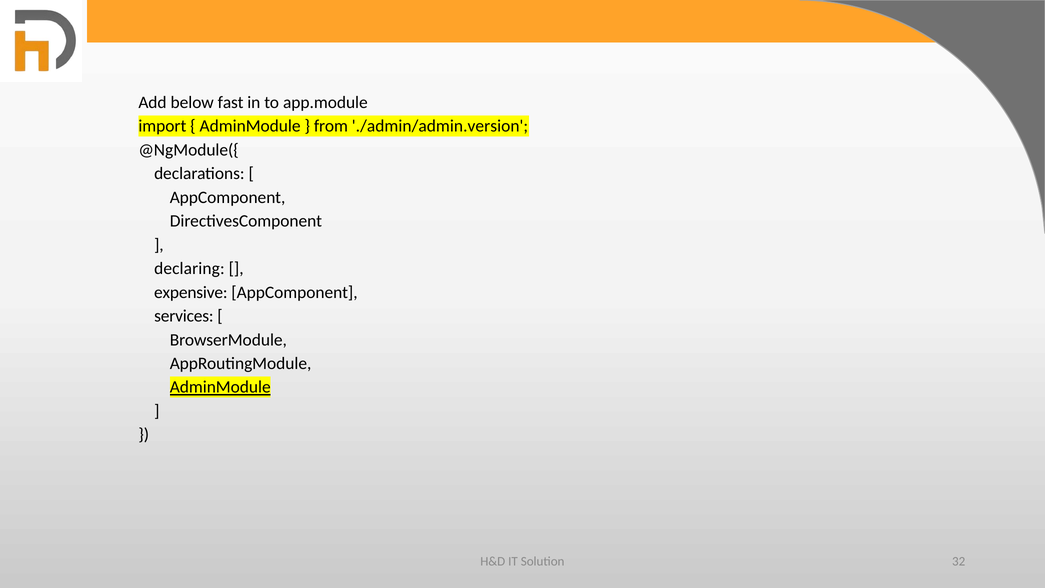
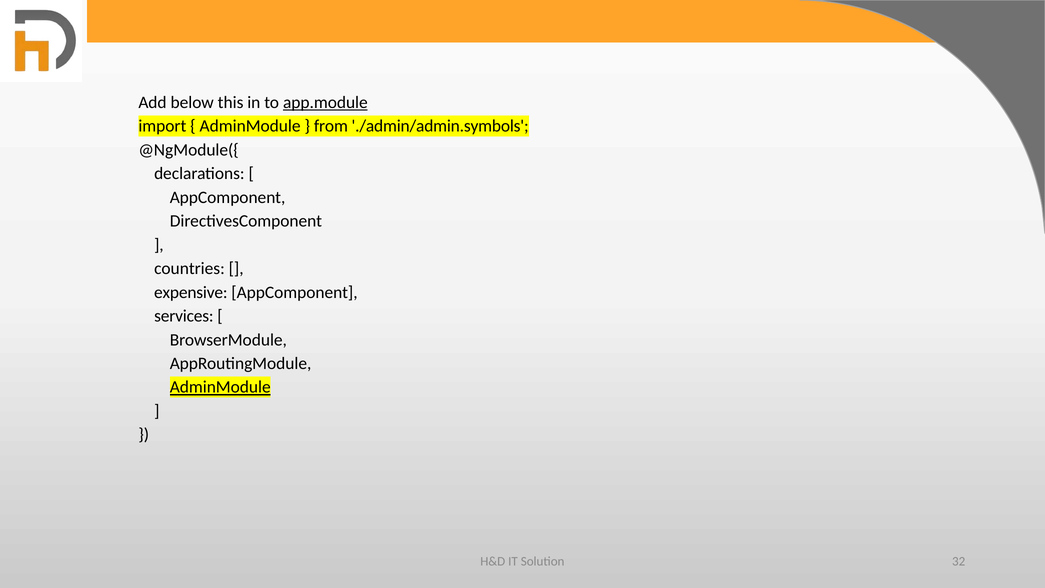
fast: fast -> this
app.module underline: none -> present
./admin/admin.version: ./admin/admin.version -> ./admin/admin.symbols
declaring: declaring -> countries
